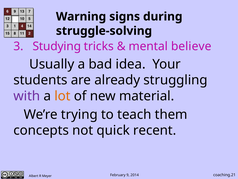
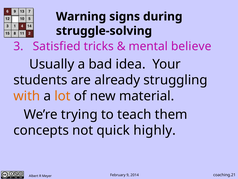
Studying: Studying -> Satisfied
with colour: purple -> orange
recent: recent -> highly
